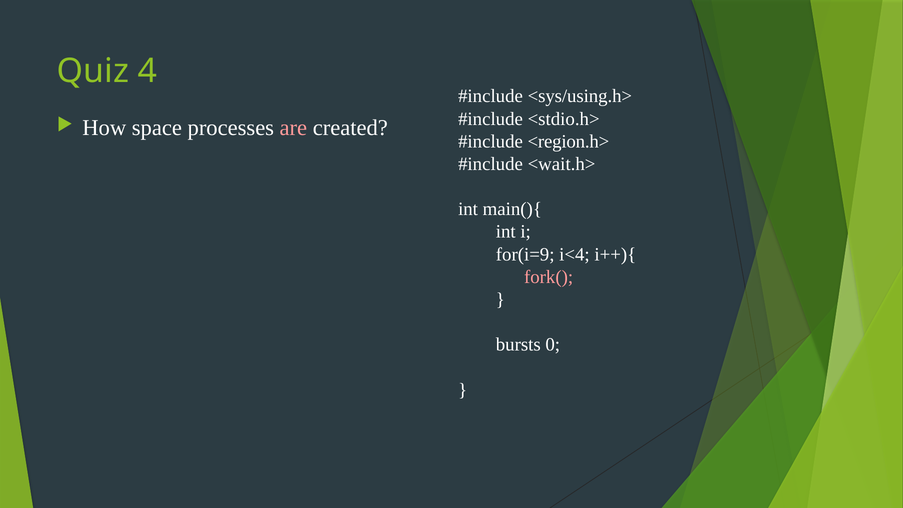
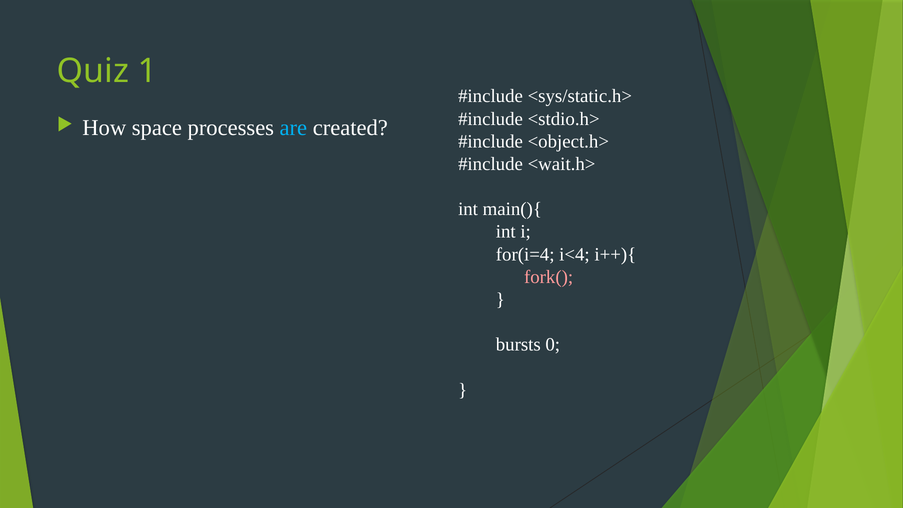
4: 4 -> 1
<sys/using.h>: <sys/using.h> -> <sys/static.h>
are colour: pink -> light blue
<region.h>: <region.h> -> <object.h>
for(i=9: for(i=9 -> for(i=4
